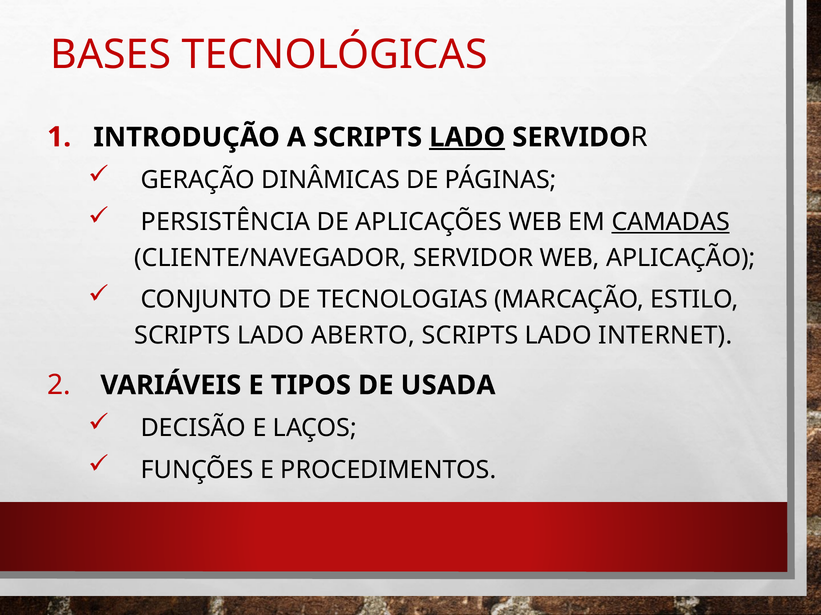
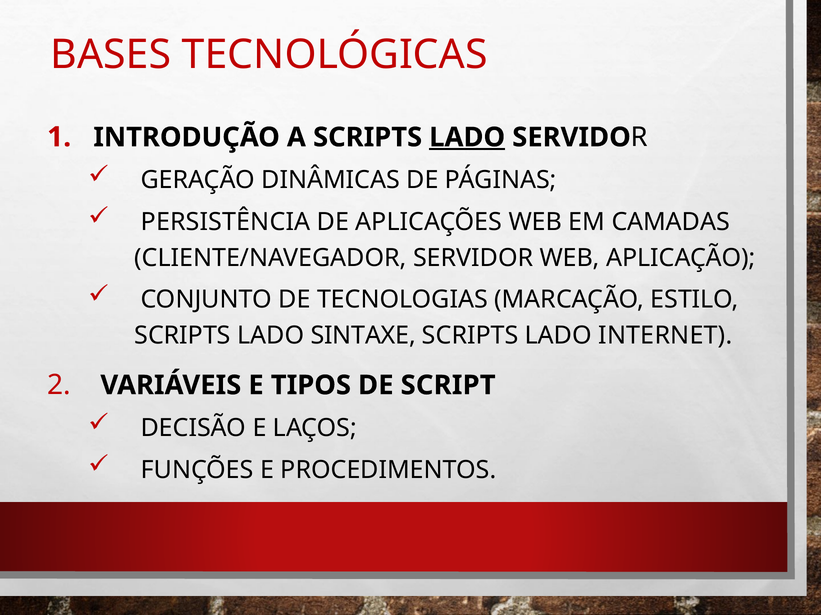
CAMADAS underline: present -> none
ABERTO: ABERTO -> SINTAXE
USADA: USADA -> SCRIPT
